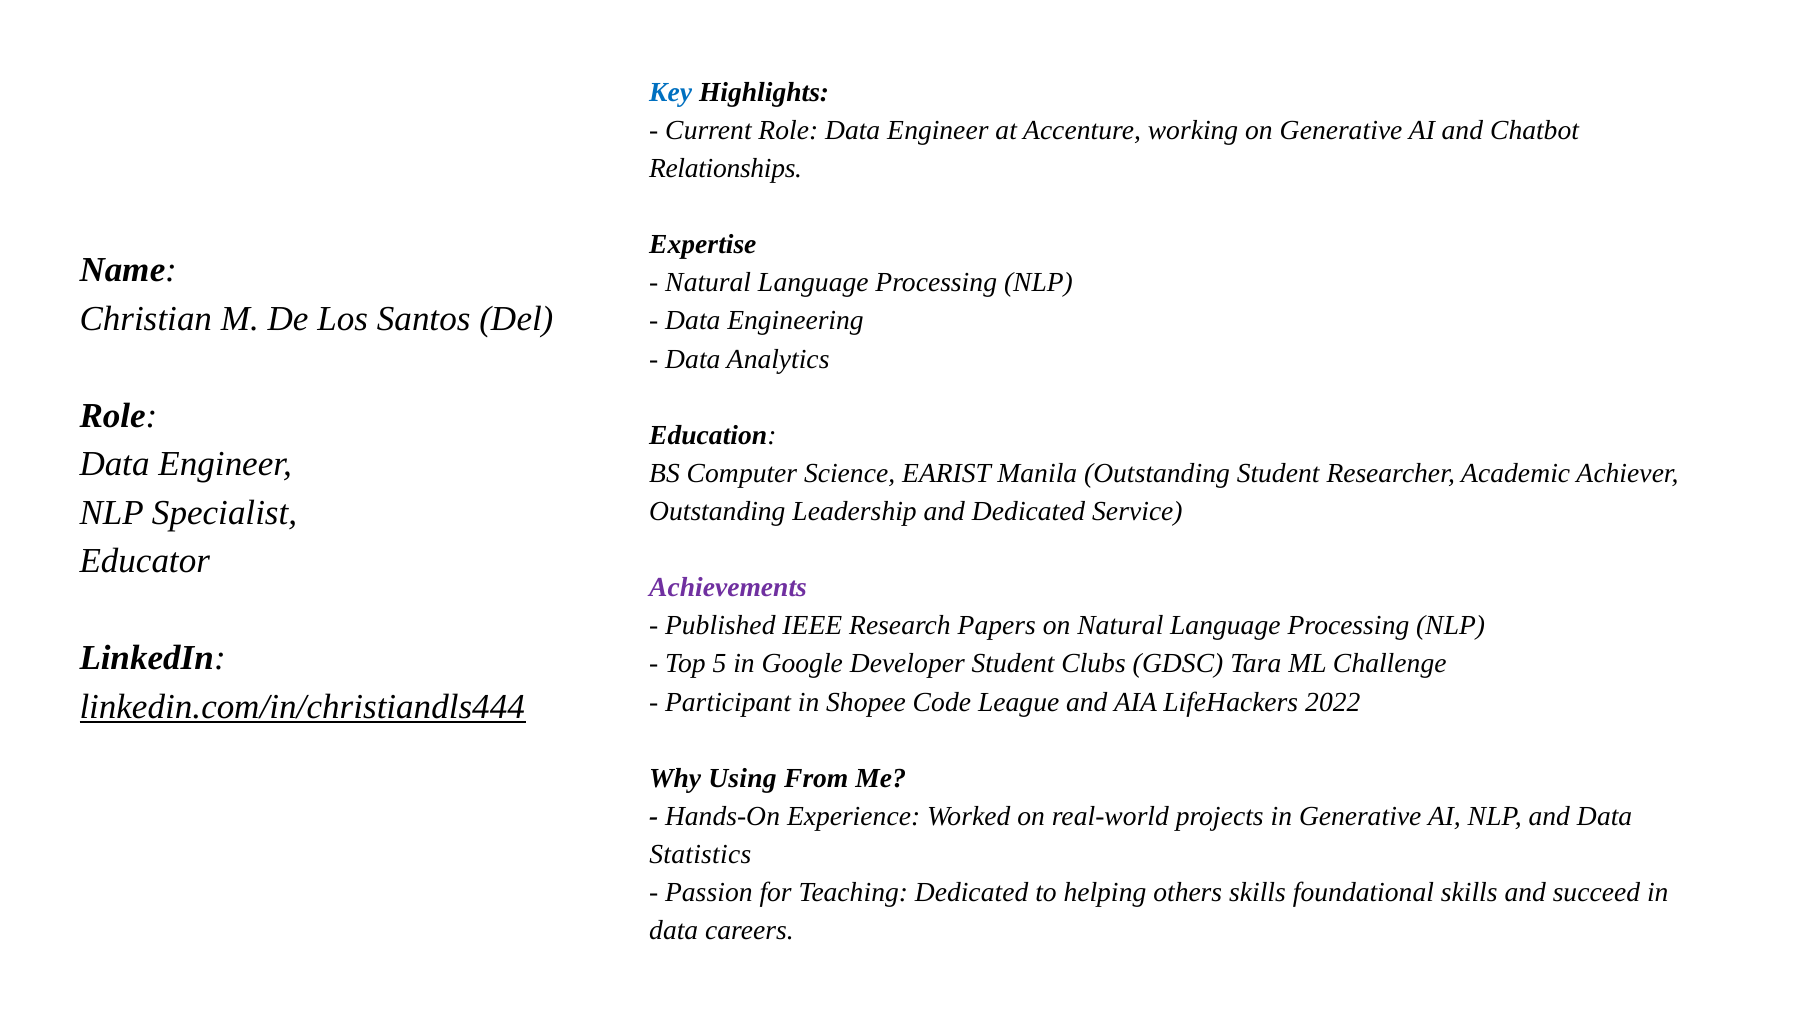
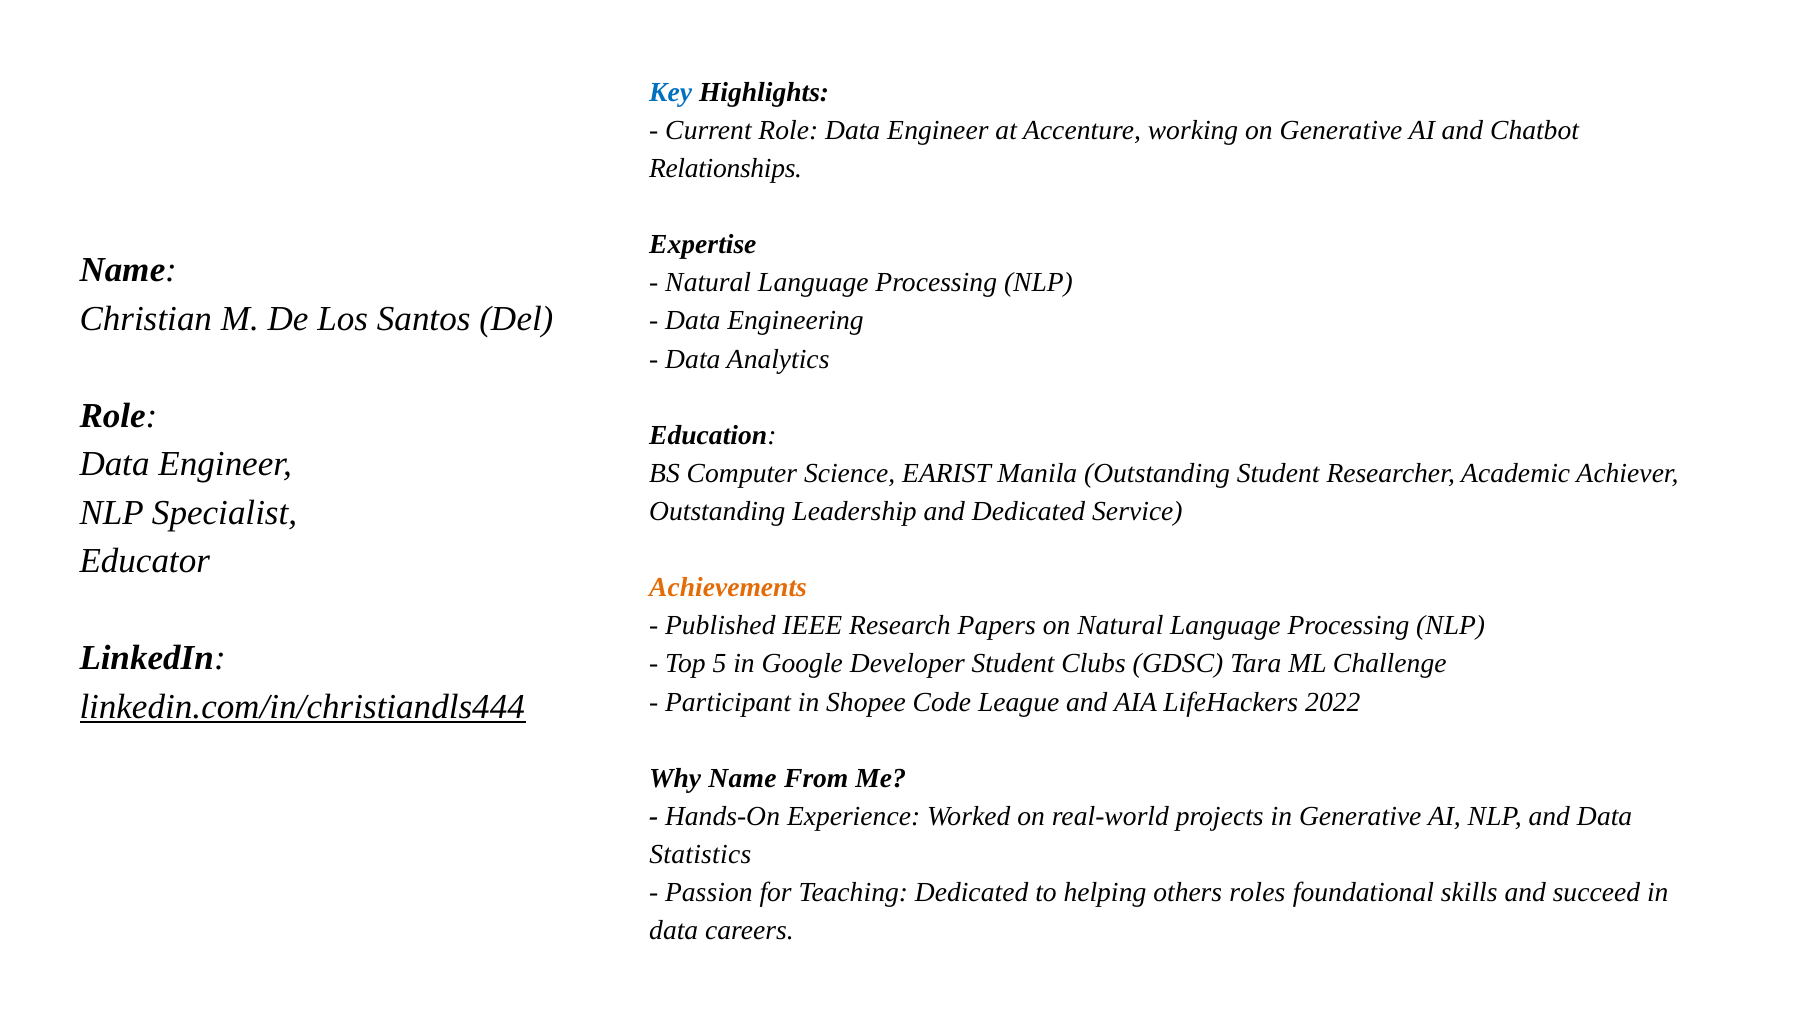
Achievements colour: purple -> orange
Why Using: Using -> Name
others skills: skills -> roles
